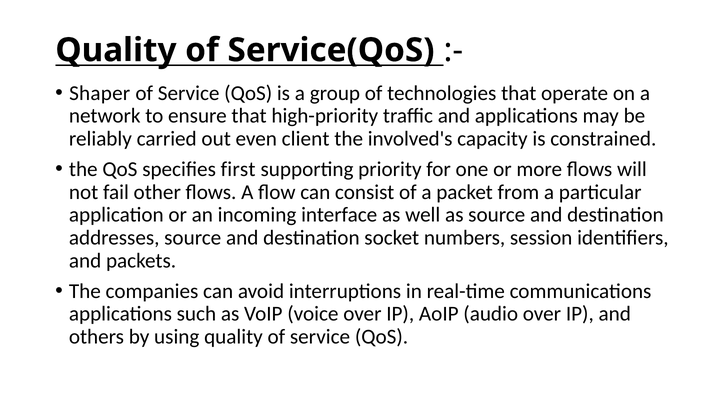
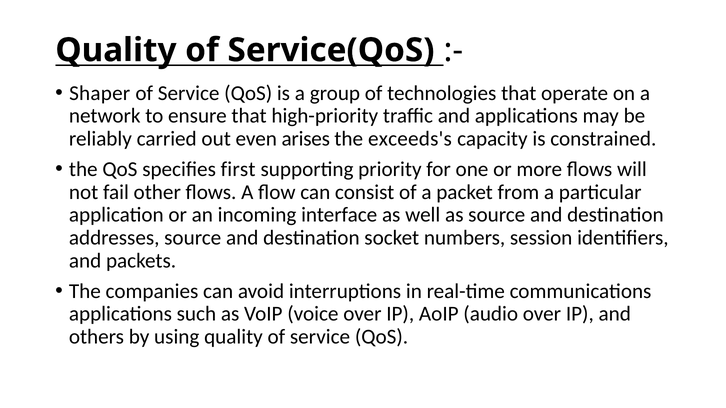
client: client -> arises
involved's: involved's -> exceeds's
